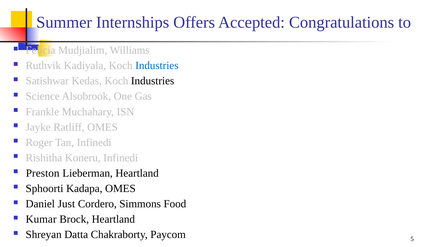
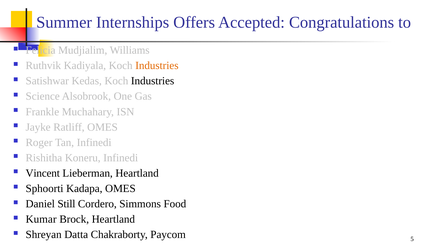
Industries at (157, 66) colour: blue -> orange
Preston: Preston -> Vincent
Just: Just -> Still
